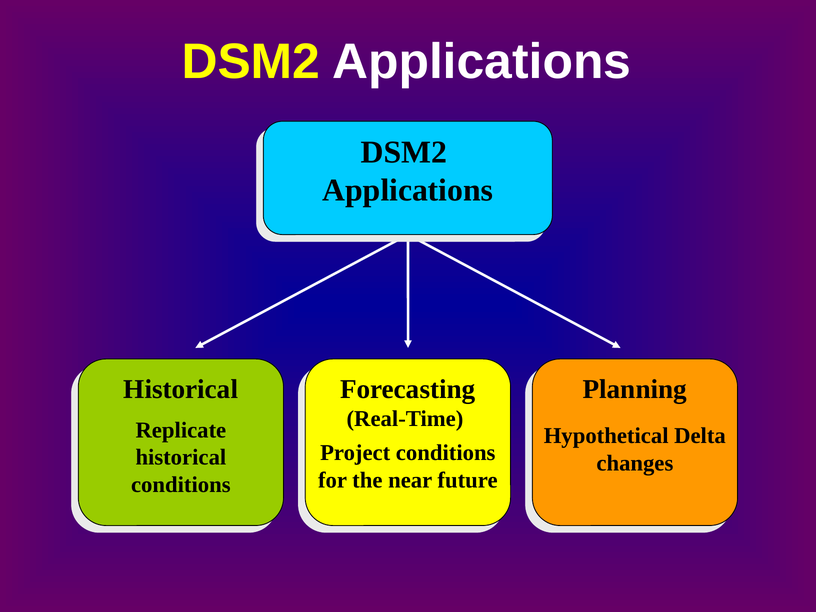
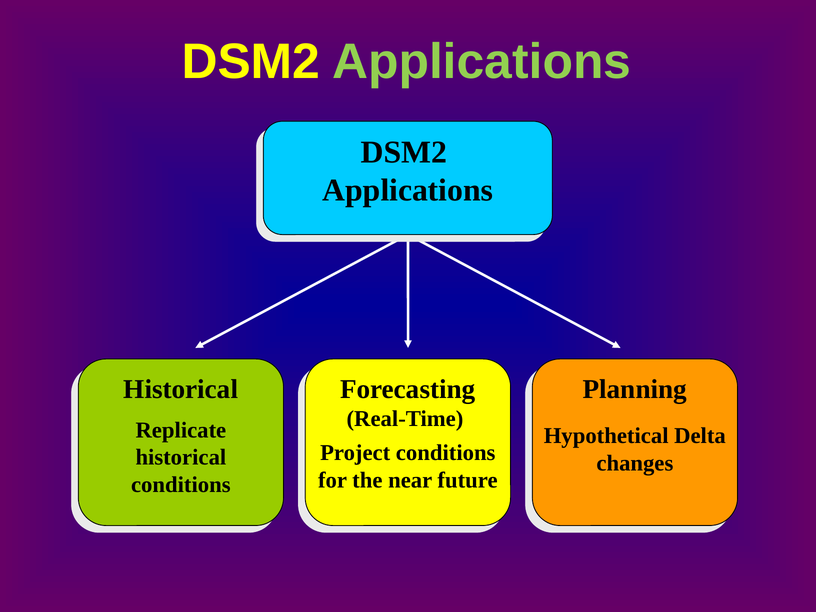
Applications at (482, 62) colour: white -> light green
